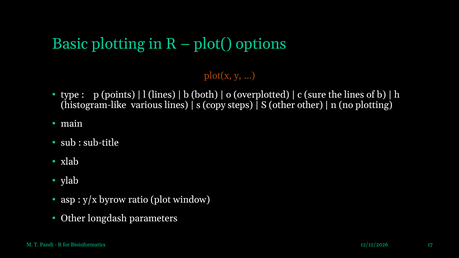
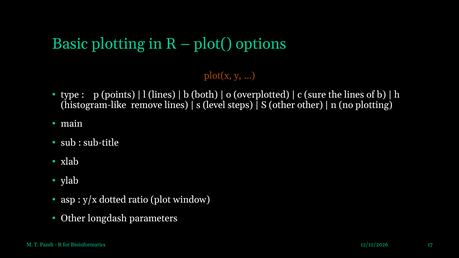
various: various -> remove
copy: copy -> level
byrow: byrow -> dotted
